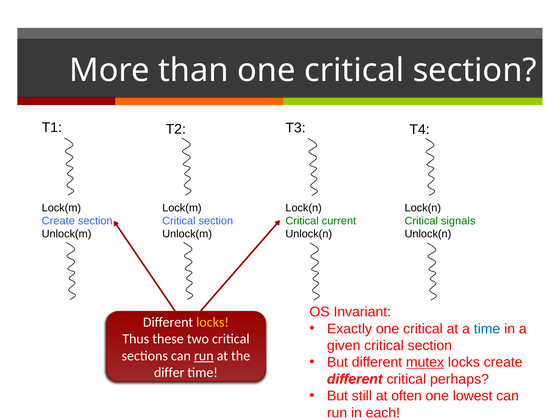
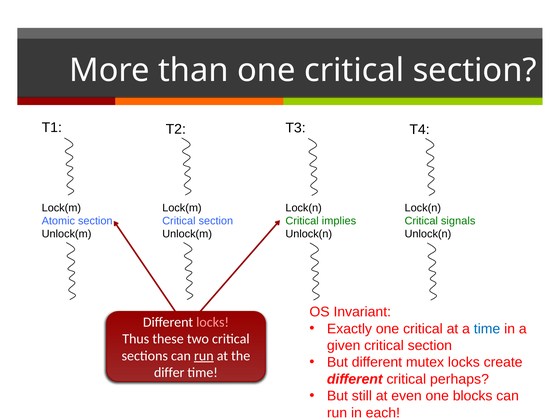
Create at (58, 221): Create -> Atomic
current: current -> implies
locks at (213, 322) colour: yellow -> pink
mutex underline: present -> none
often: often -> even
lowest: lowest -> blocks
